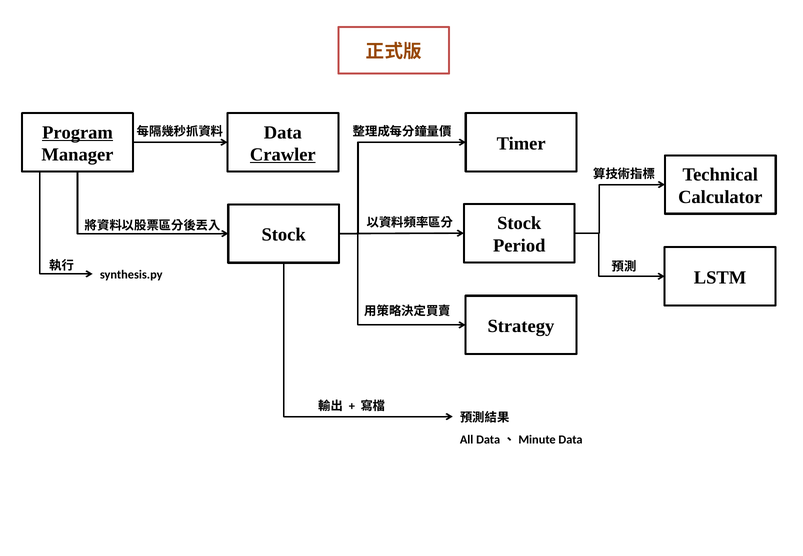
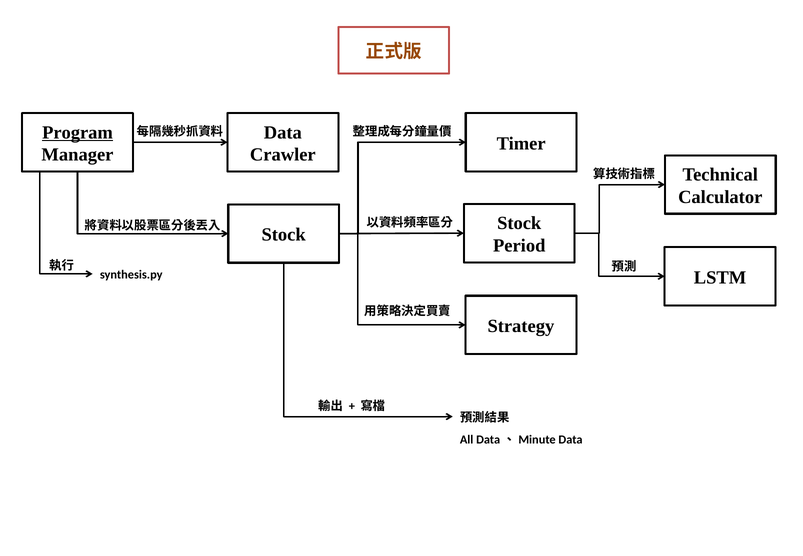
Crawler underline: present -> none
